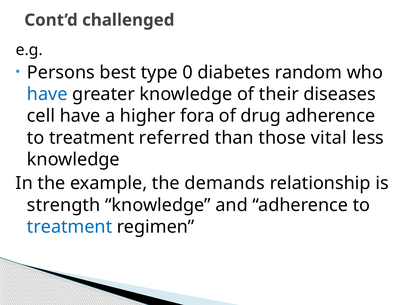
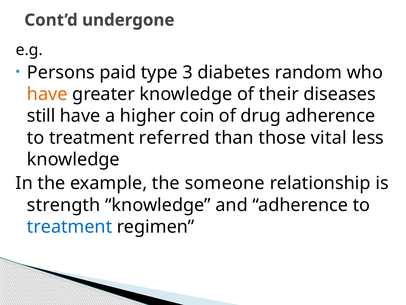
challenged: challenged -> undergone
best: best -> paid
0: 0 -> 3
have at (47, 94) colour: blue -> orange
cell: cell -> still
fora: fora -> coin
demands: demands -> someone
